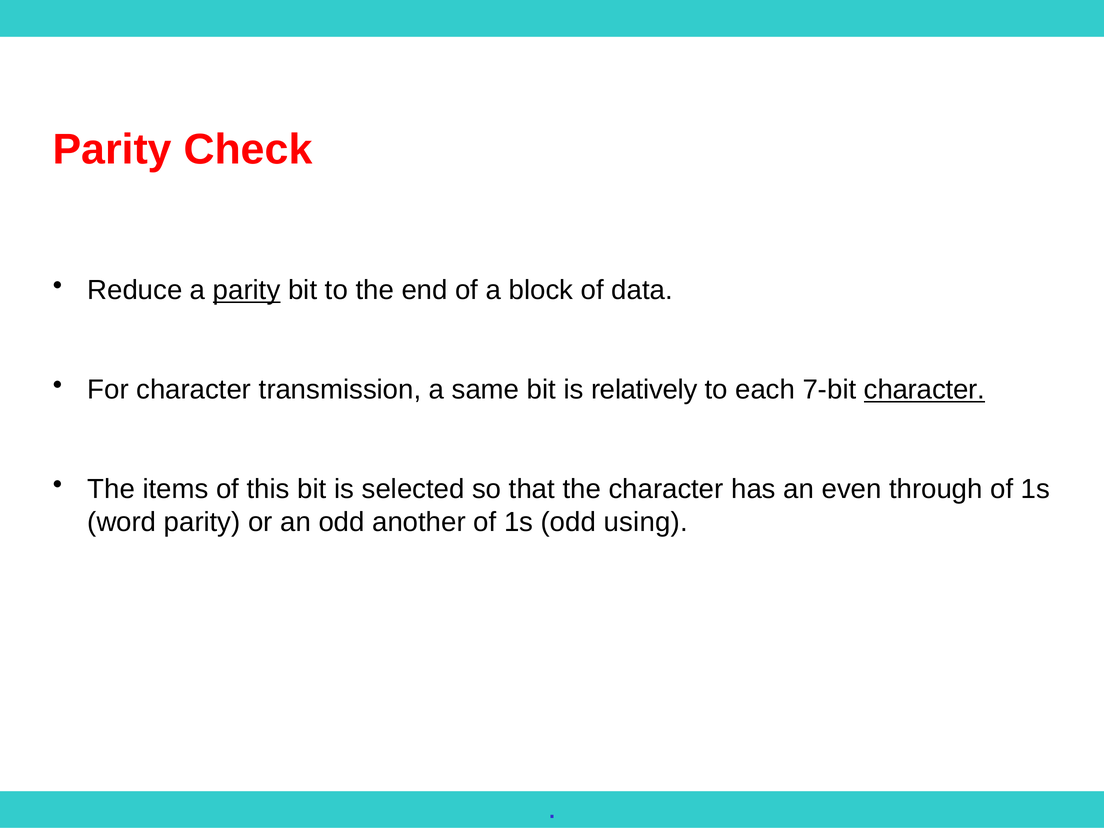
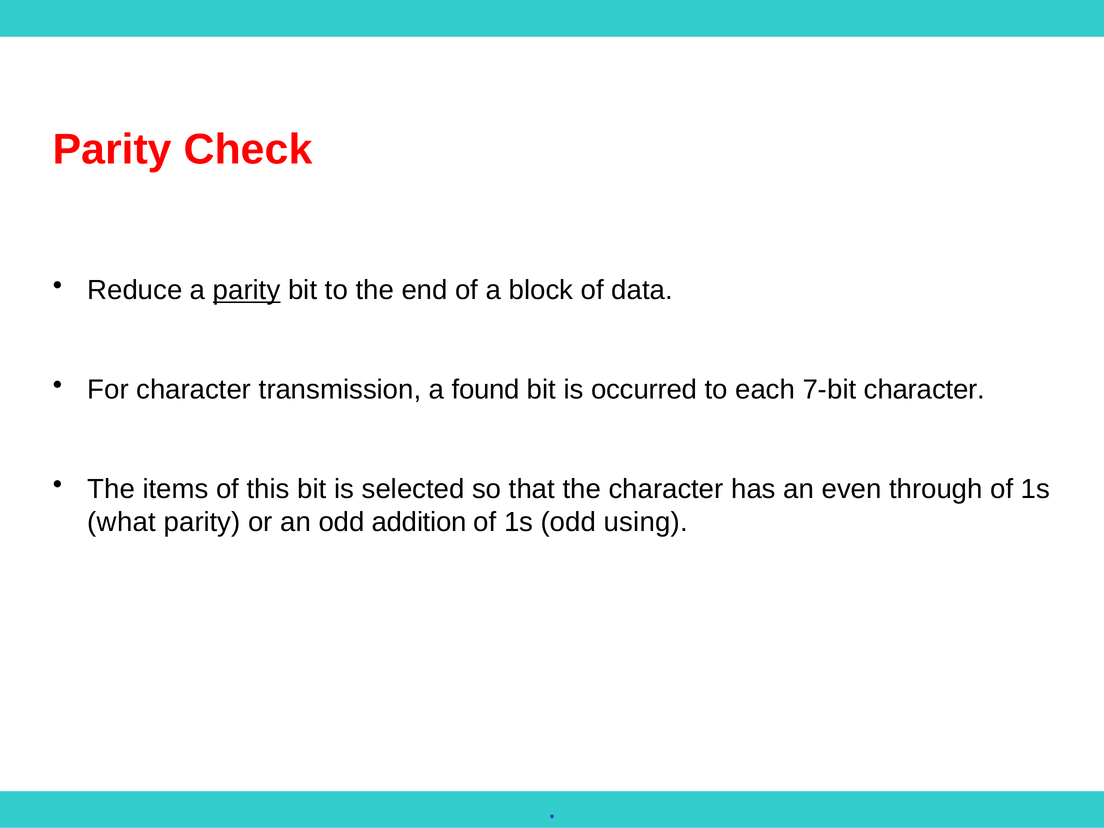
same: same -> found
relatively: relatively -> occurred
character at (924, 390) underline: present -> none
word: word -> what
another: another -> addition
